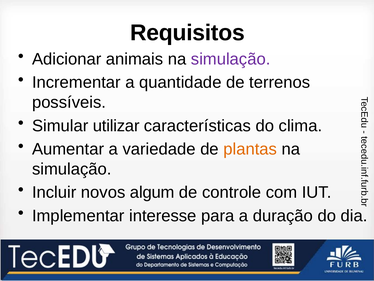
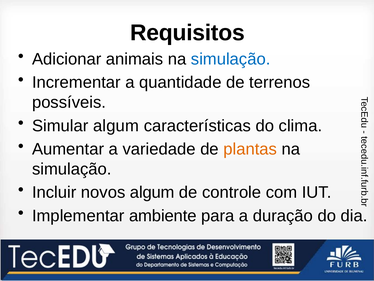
simulação at (231, 59) colour: purple -> blue
Simular utilizar: utilizar -> algum
interesse: interesse -> ambiente
